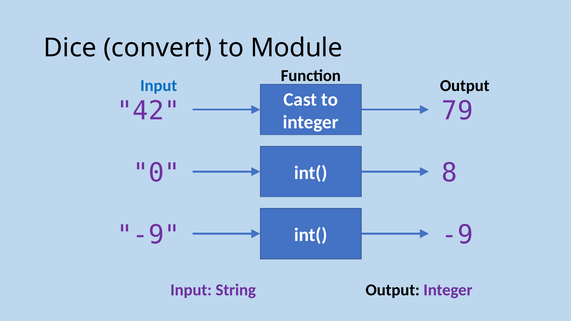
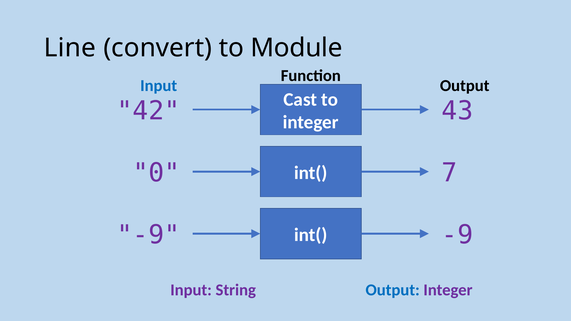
Dice: Dice -> Line
79: 79 -> 43
8: 8 -> 7
Output at (393, 290) colour: black -> blue
